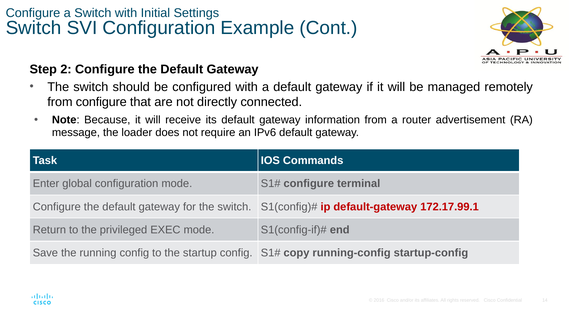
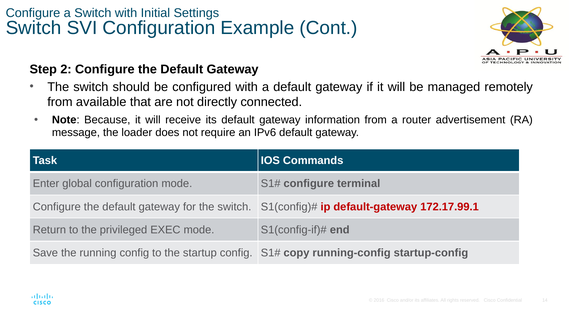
from configure: configure -> available
